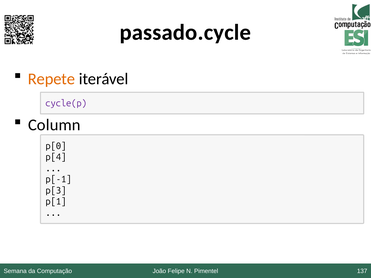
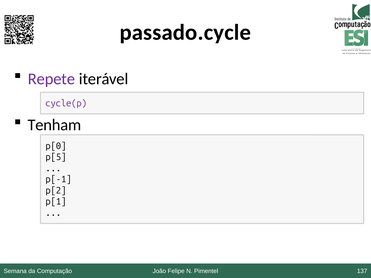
Repete colour: orange -> purple
Column: Column -> Tenham
p[4: p[4 -> p[5
p[3: p[3 -> p[2
